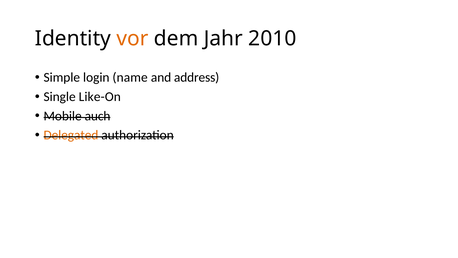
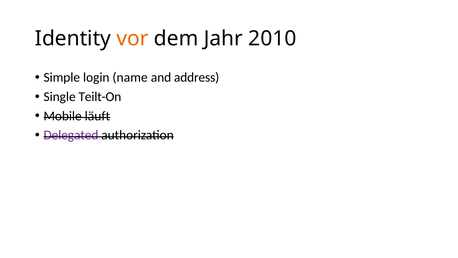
Like-On: Like-On -> Teilt-On
auch: auch -> läuft
Delegated colour: orange -> purple
